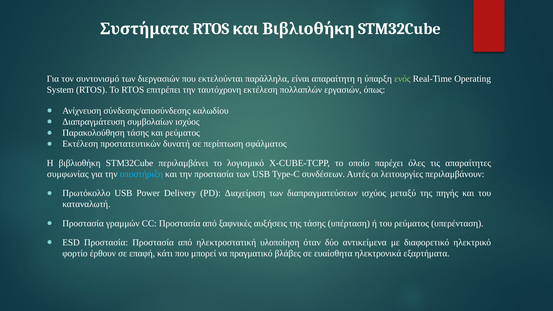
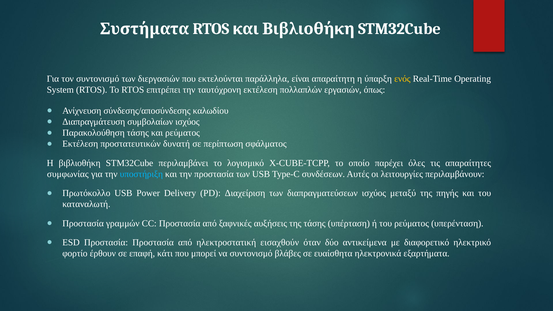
ενός colour: light green -> yellow
υλοποίηση: υλοποίηση -> εισαχθούν
να πραγματικό: πραγματικό -> συντονισμό
